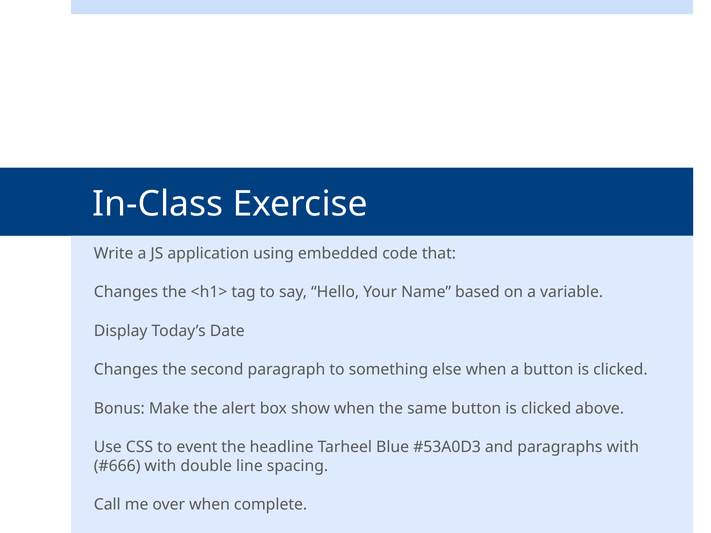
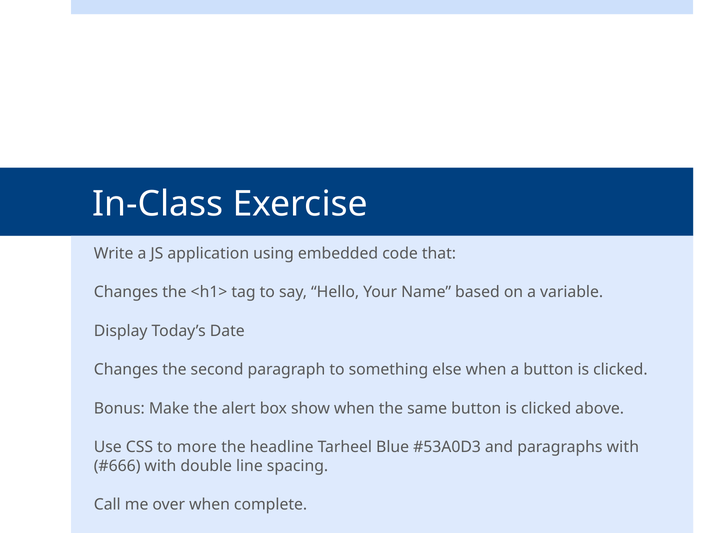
event: event -> more
